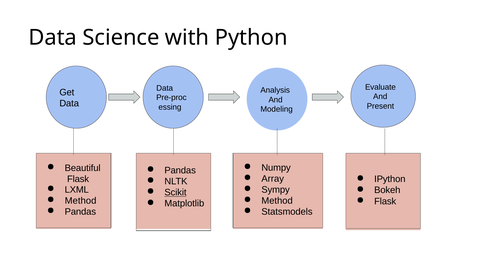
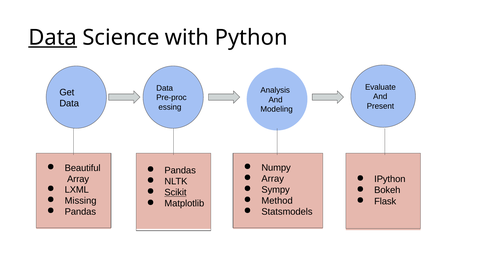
Data at (53, 38) underline: none -> present
Flask at (78, 179): Flask -> Array
Method at (81, 200): Method -> Missing
